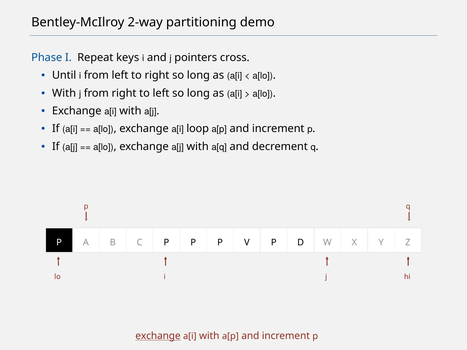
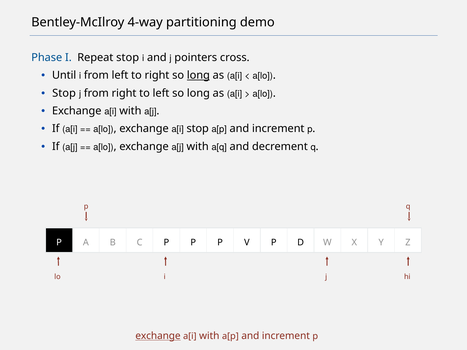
2-way: 2-way -> 4-way
Repeat keys: keys -> stop
long at (198, 75) underline: none -> present
With at (64, 93): With -> Stop
a[i loop: loop -> stop
